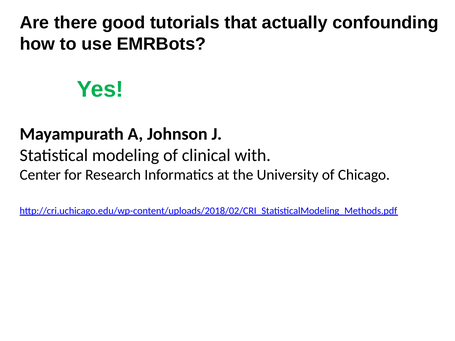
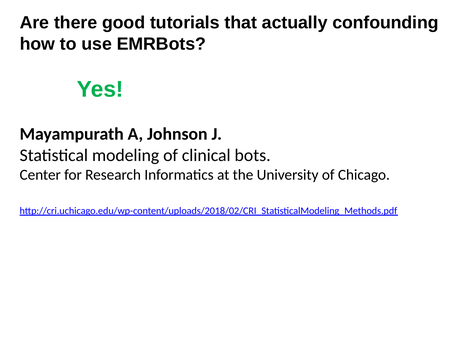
with: with -> bots
